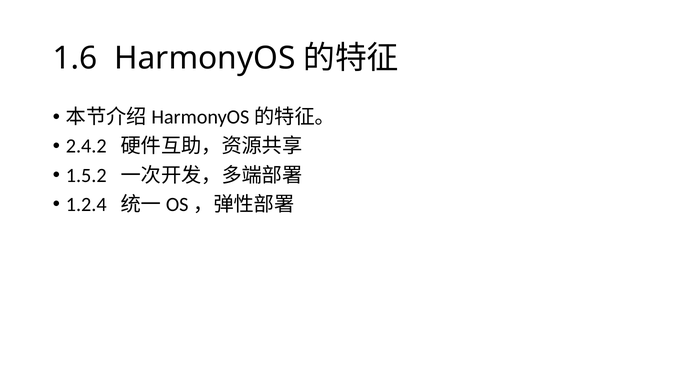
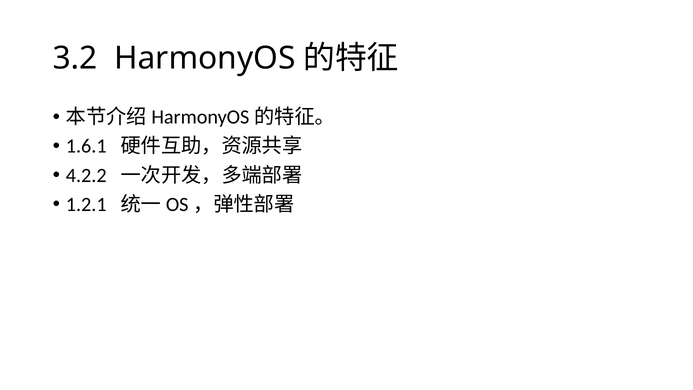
1.6: 1.6 -> 3.2
2.4.2: 2.4.2 -> 1.6.1
1.5.2: 1.5.2 -> 4.2.2
1.2.4: 1.2.4 -> 1.2.1
